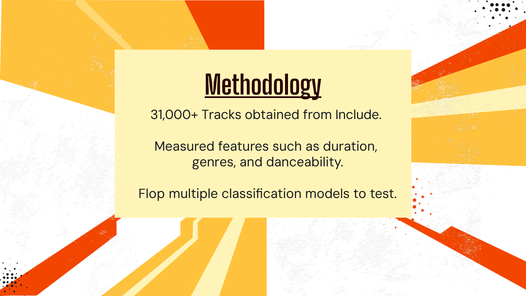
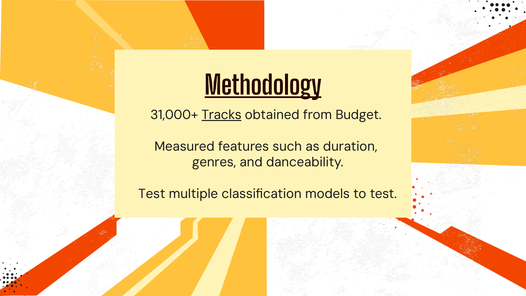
Tracks underline: none -> present
Include: Include -> Budget
Flop at (152, 194): Flop -> Test
